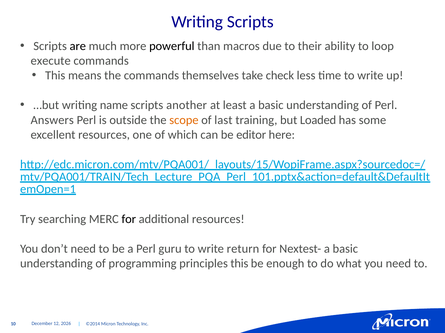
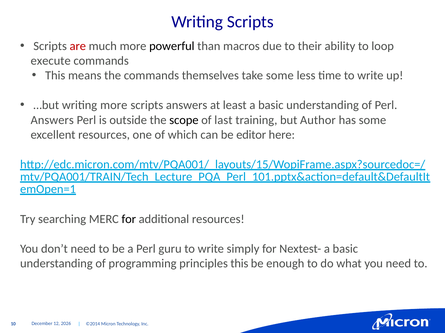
are colour: black -> red
take check: check -> some
writing name: name -> more
scripts another: another -> answers
scope colour: orange -> black
Loaded: Loaded -> Author
return: return -> simply
